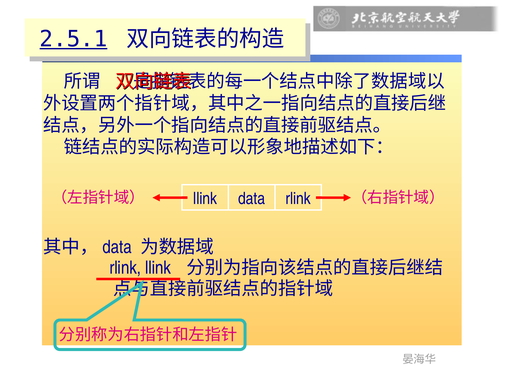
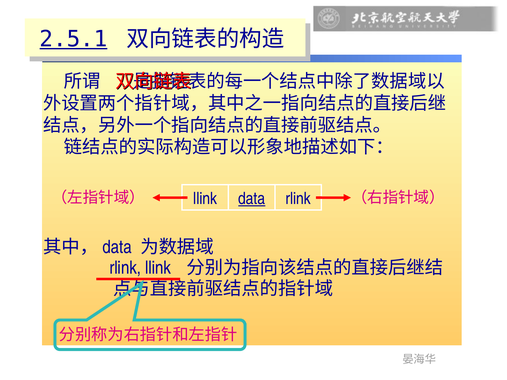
data underline: none -> present
